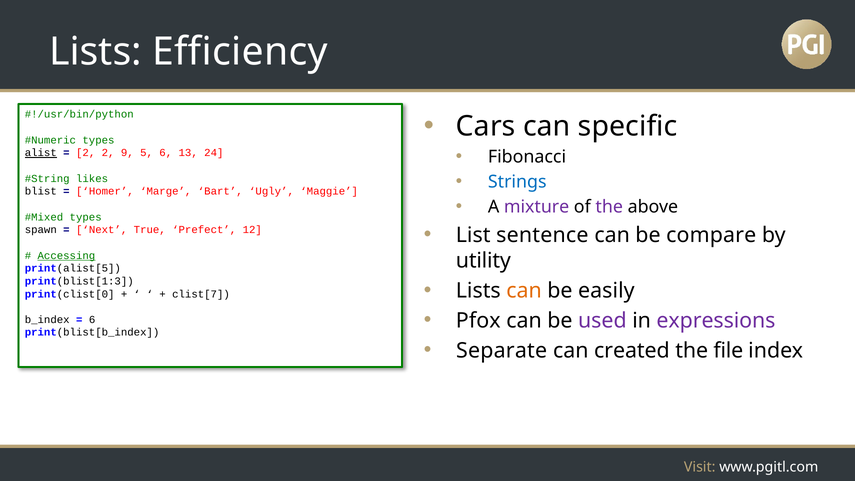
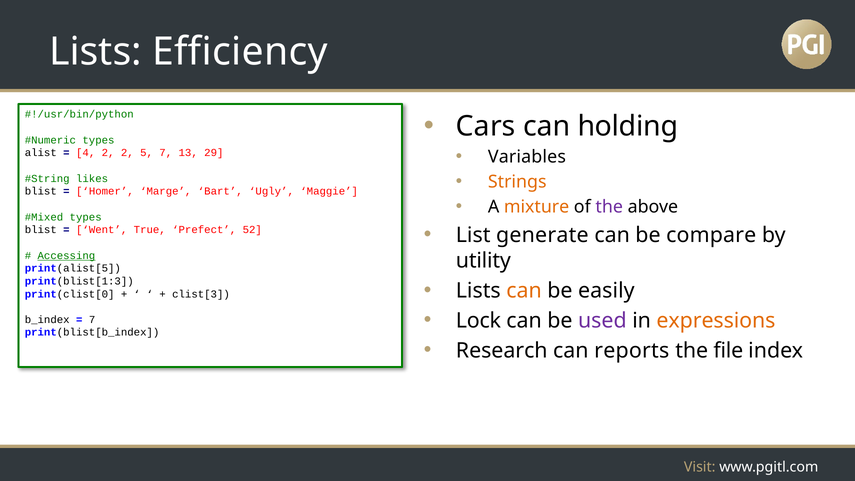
specific: specific -> holding
Fibonacci: Fibonacci -> Variables
alist underline: present -> none
2 at (86, 153): 2 -> 4
2 9: 9 -> 2
5 6: 6 -> 7
24: 24 -> 29
Strings colour: blue -> orange
mixture colour: purple -> orange
sentence: sentence -> generate
spawn at (41, 230): spawn -> blist
Next: Next -> Went
12: 12 -> 52
clist[7: clist[7 -> clist[3
Pfox: Pfox -> Lock
expressions colour: purple -> orange
6 at (92, 320): 6 -> 7
Separate: Separate -> Research
created: created -> reports
